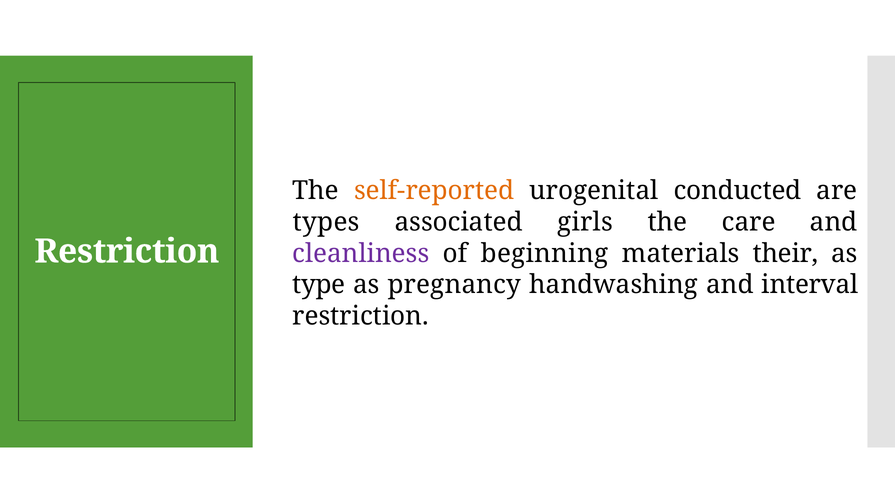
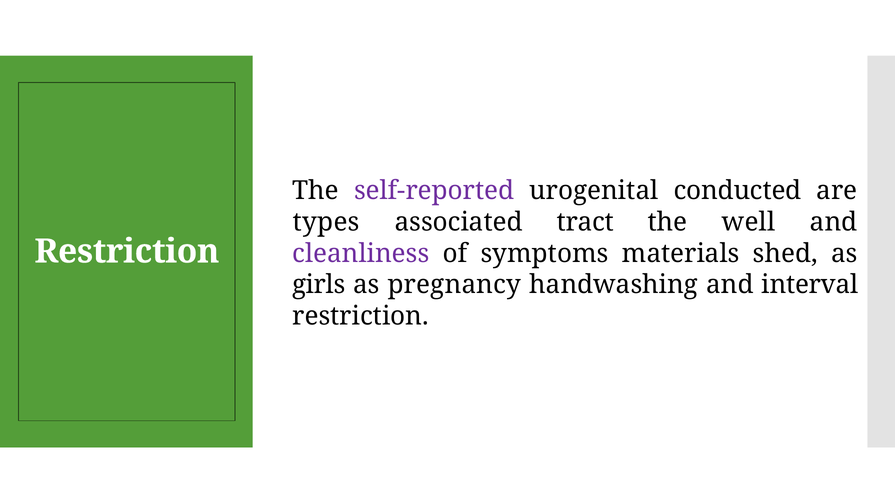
self-reported colour: orange -> purple
girls: girls -> tract
care: care -> well
beginning: beginning -> symptoms
their: their -> shed
type: type -> girls
